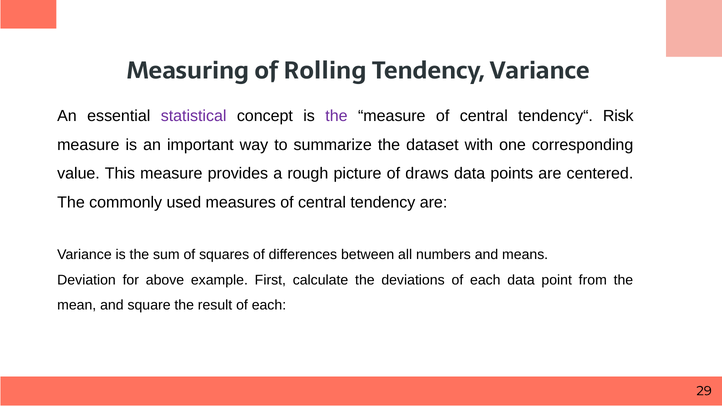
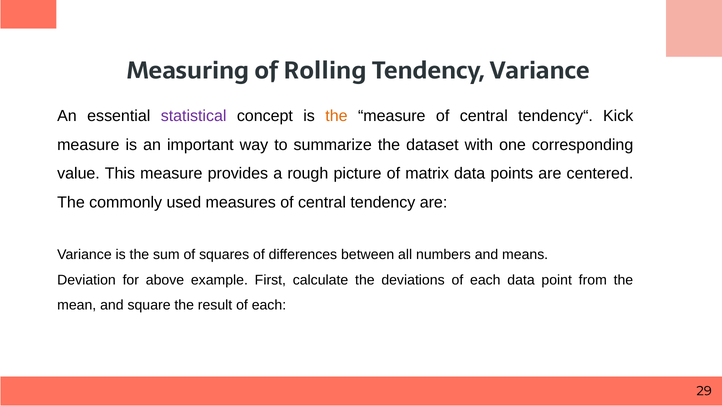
the at (336, 116) colour: purple -> orange
Risk: Risk -> Kick
draws: draws -> matrix
